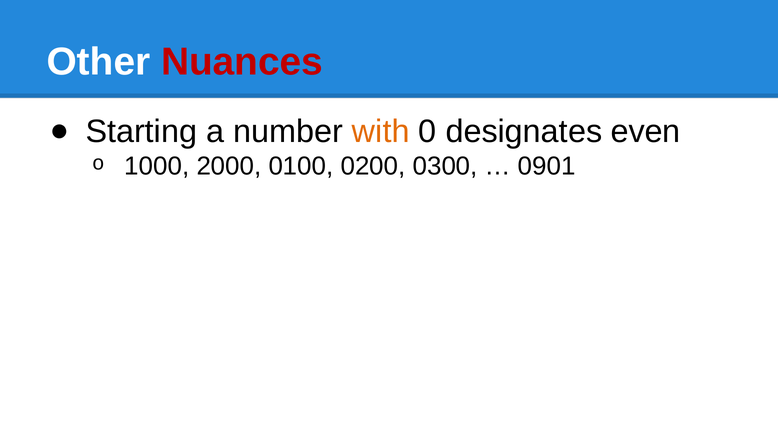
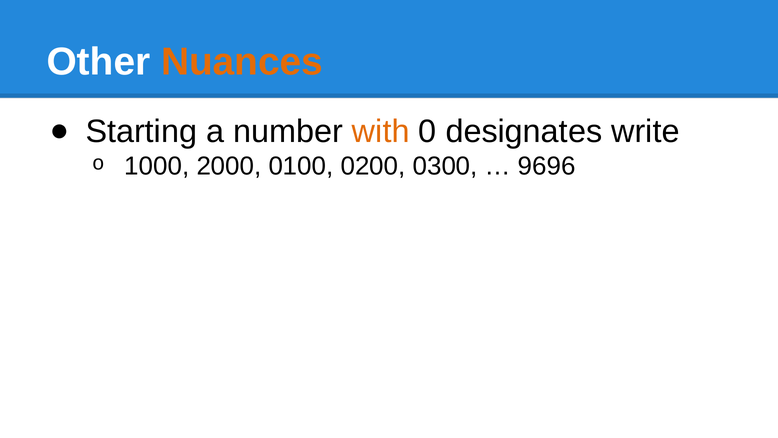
Nuances colour: red -> orange
even: even -> write
0901: 0901 -> 9696
